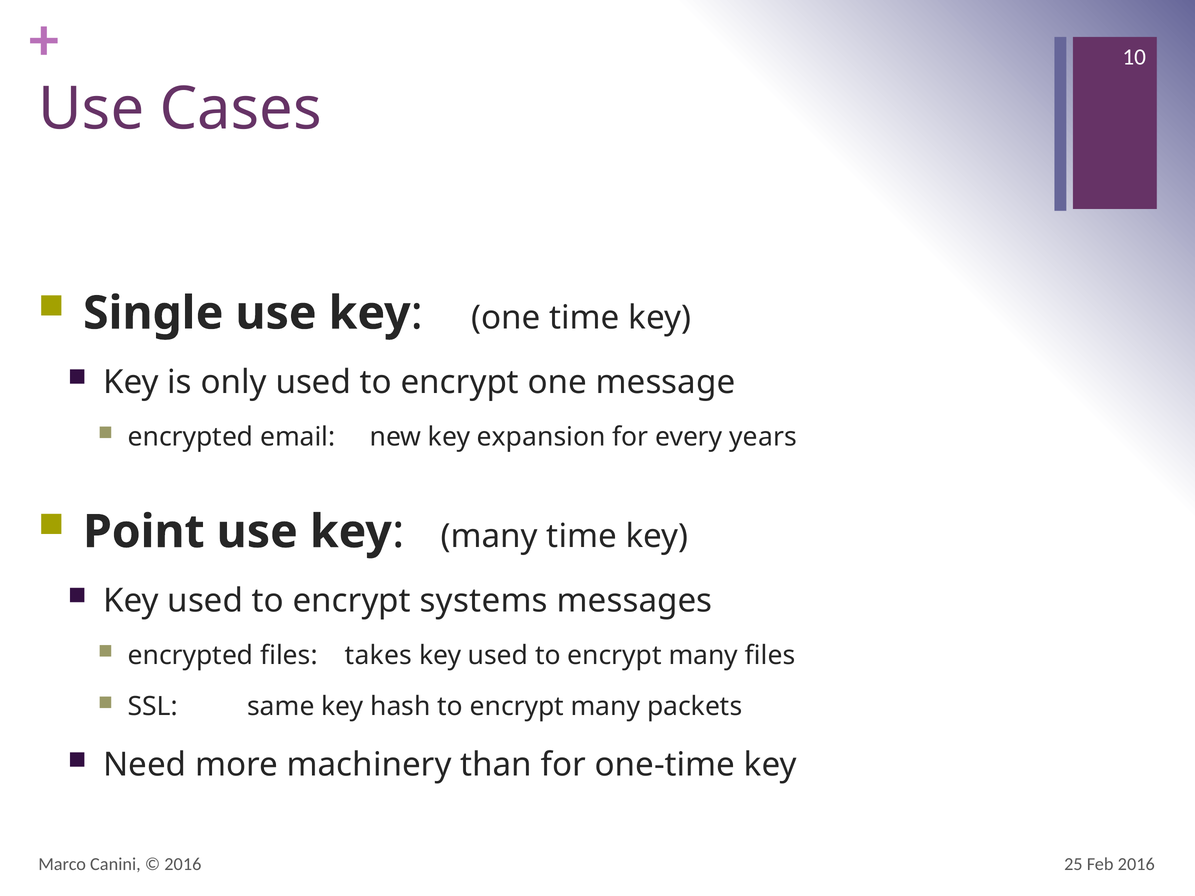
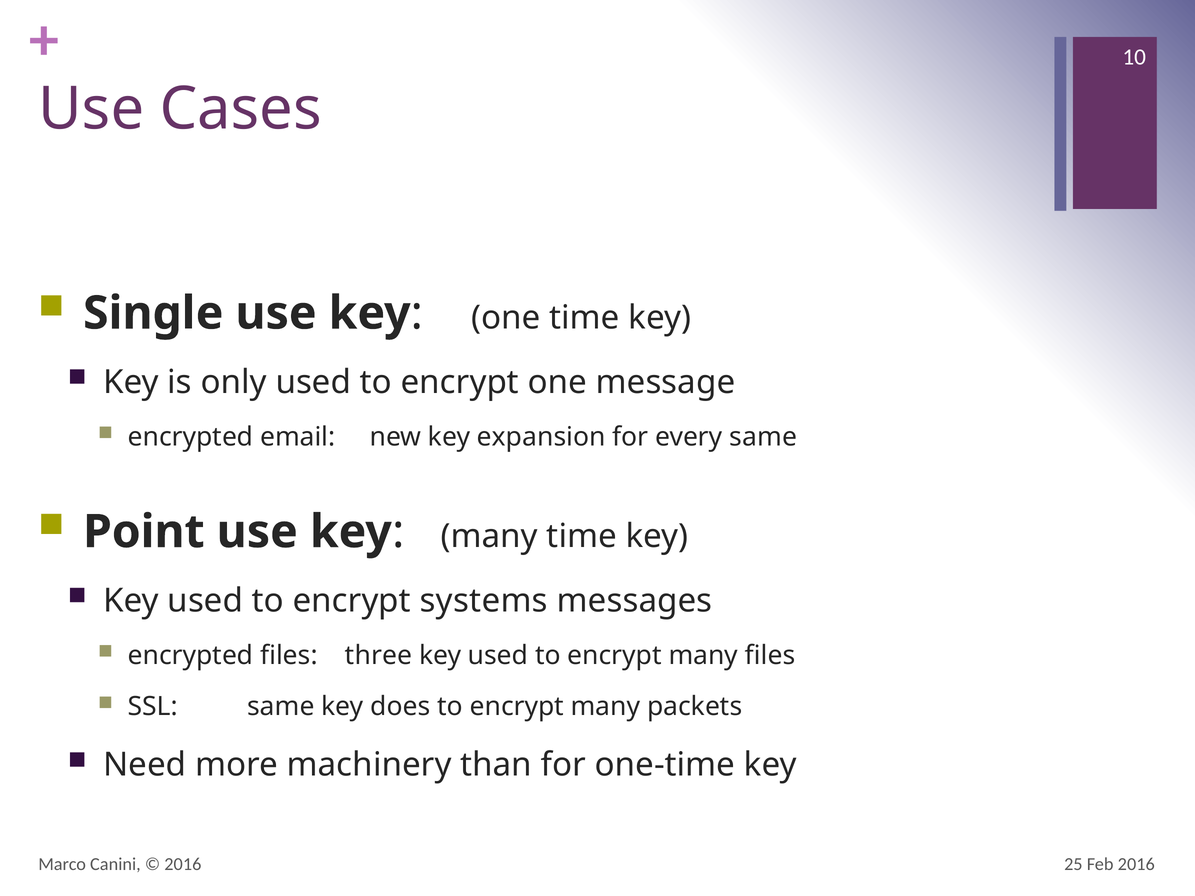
every years: years -> same
takes: takes -> three
hash: hash -> does
